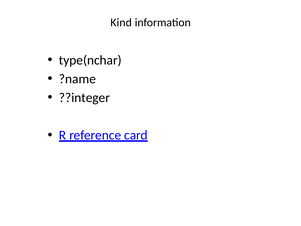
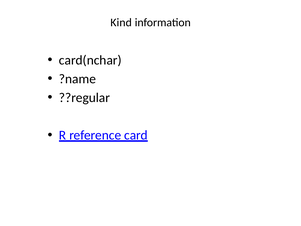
type(nchar: type(nchar -> card(nchar
??integer: ??integer -> ??regular
